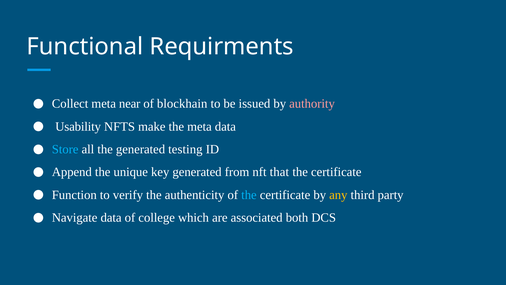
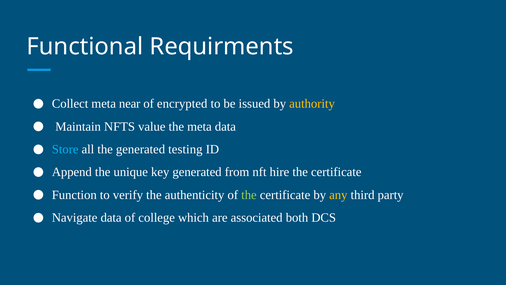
blockhain: blockhain -> encrypted
authority colour: pink -> yellow
Usability: Usability -> Maintain
make: make -> value
that: that -> hire
the at (249, 195) colour: light blue -> light green
